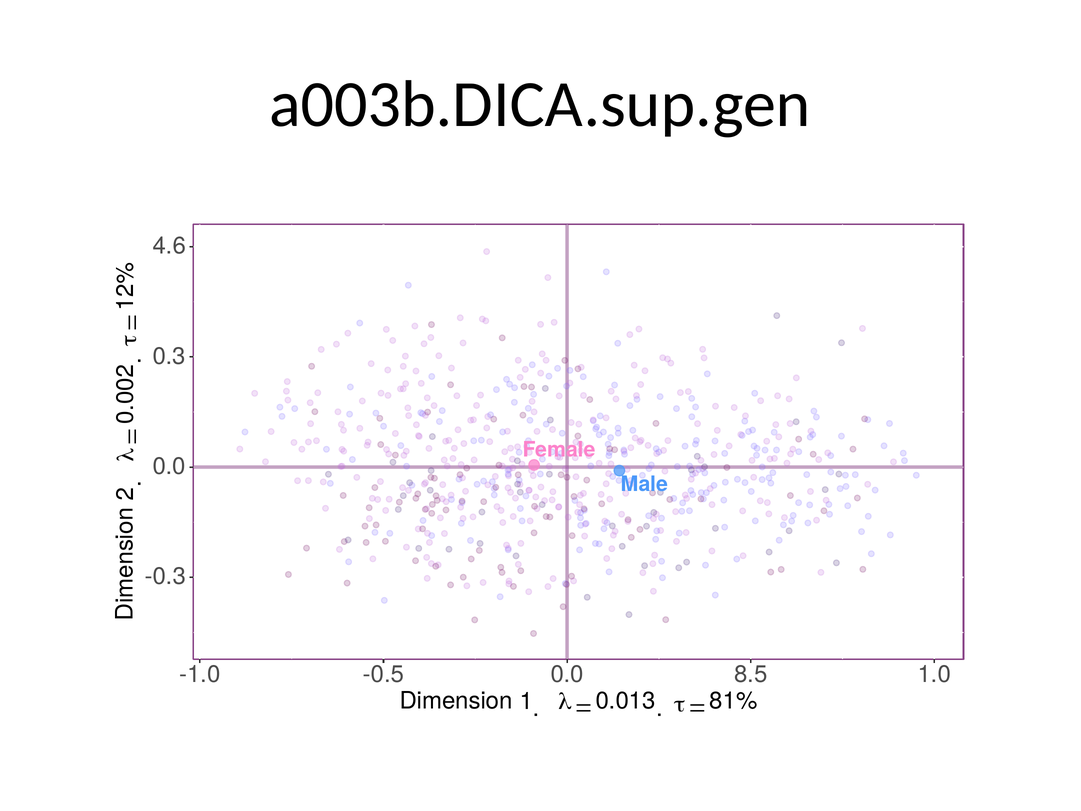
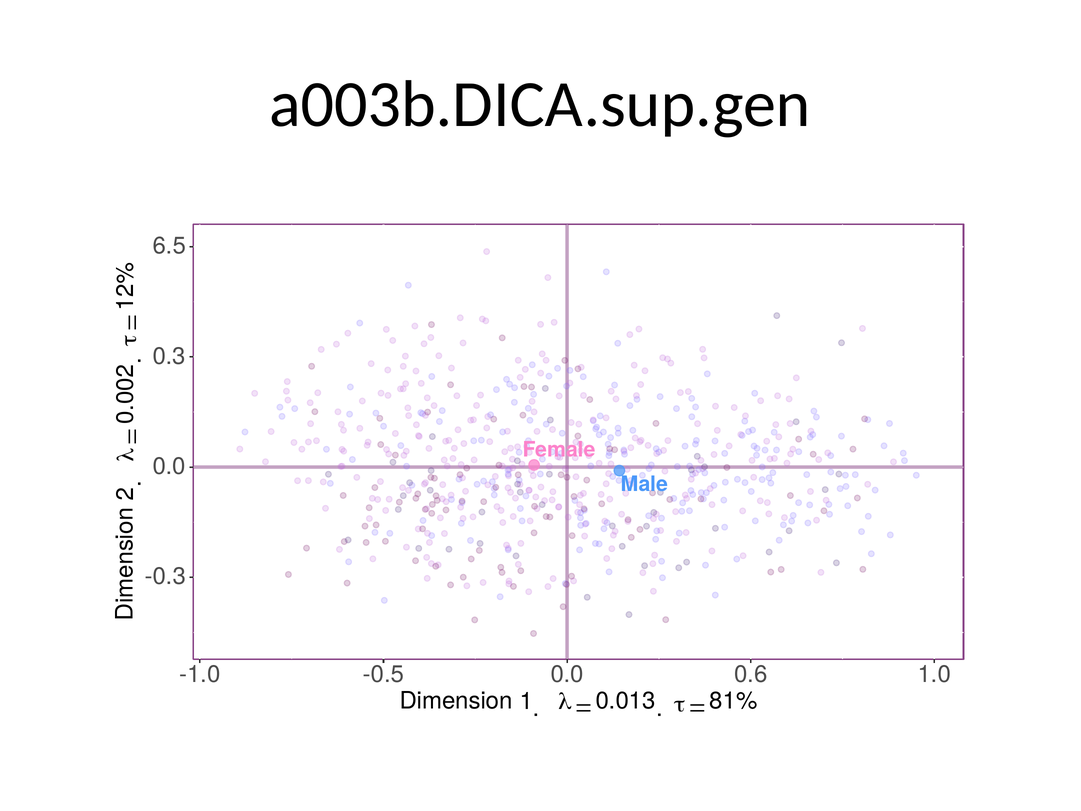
4.6: 4.6 -> 6.5
8.5: 8.5 -> 0.6
